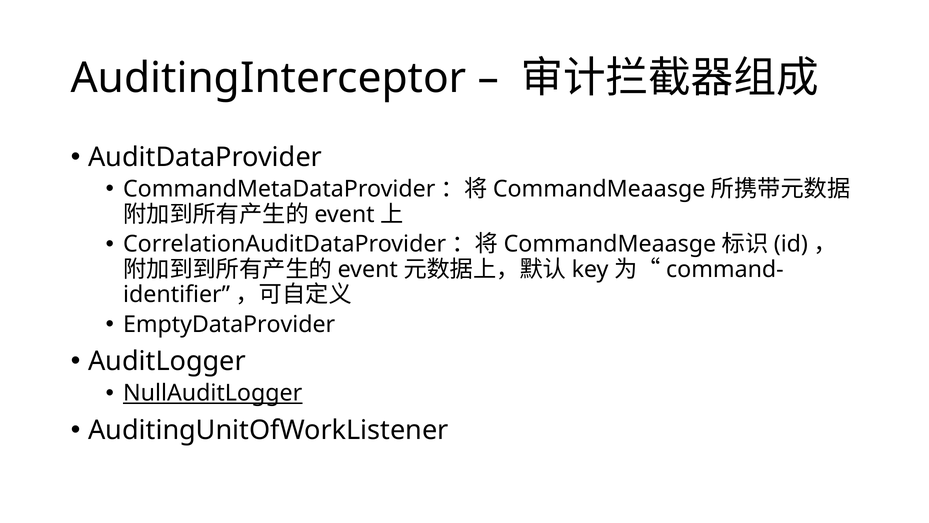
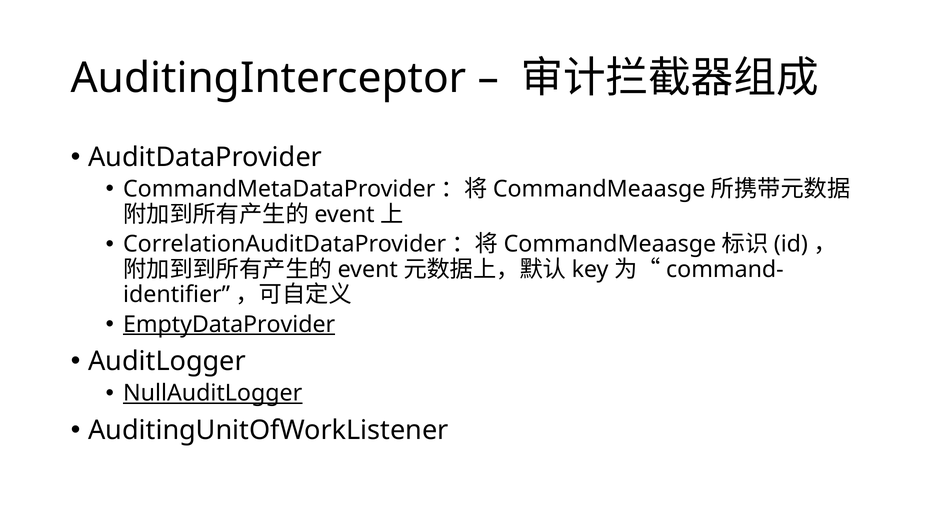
EmptyDataProvider underline: none -> present
